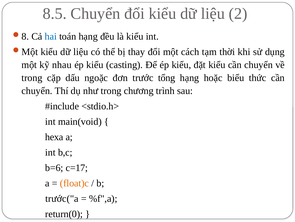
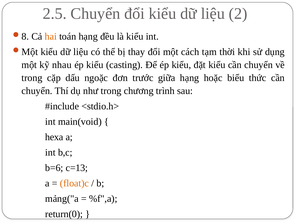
8.5: 8.5 -> 2.5
hai colour: blue -> orange
tổng: tổng -> giữa
c=17: c=17 -> c=13
trước("a: trước("a -> mảng("a
